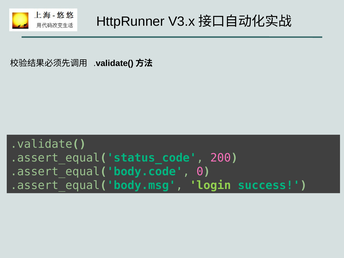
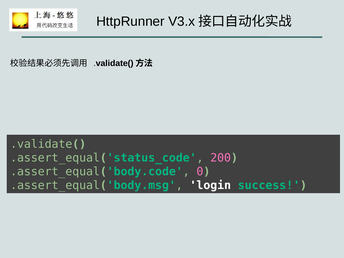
login colour: light green -> white
